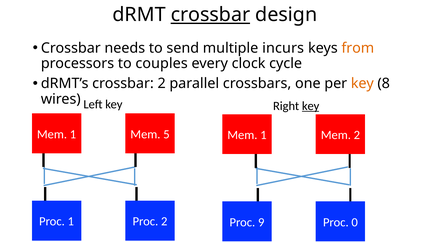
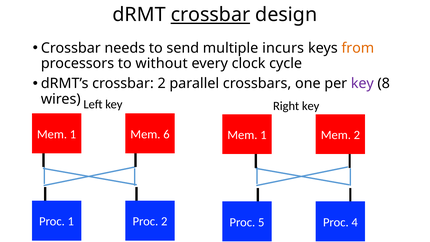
couples: couples -> without
key at (362, 83) colour: orange -> purple
key at (311, 106) underline: present -> none
5: 5 -> 6
9: 9 -> 5
0: 0 -> 4
